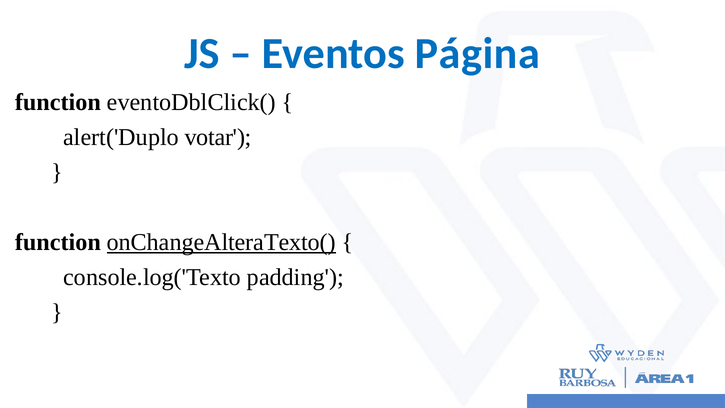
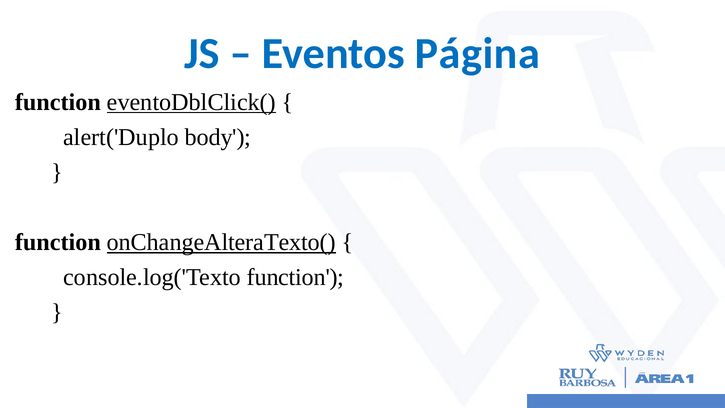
eventoDblClick( underline: none -> present
votar: votar -> body
console.log('Texto padding: padding -> function
